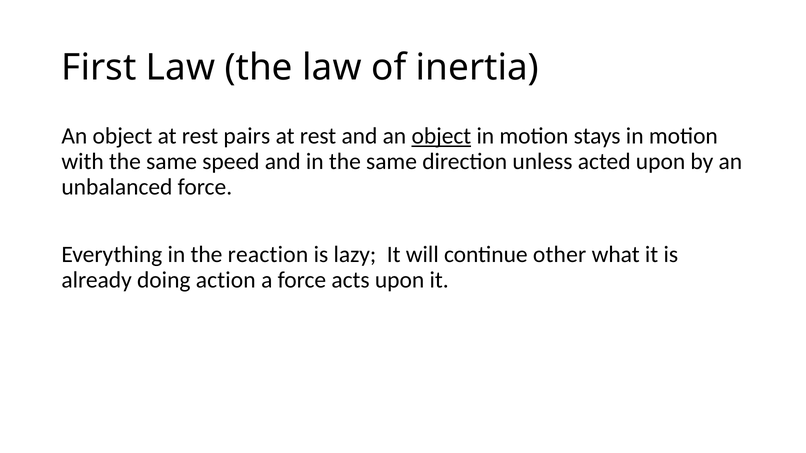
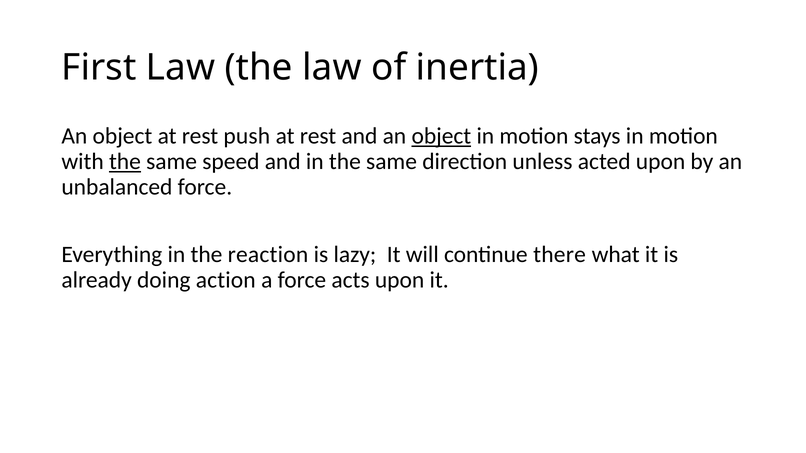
pairs: pairs -> push
the at (125, 162) underline: none -> present
other: other -> there
